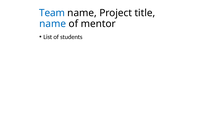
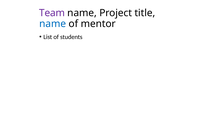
Team colour: blue -> purple
